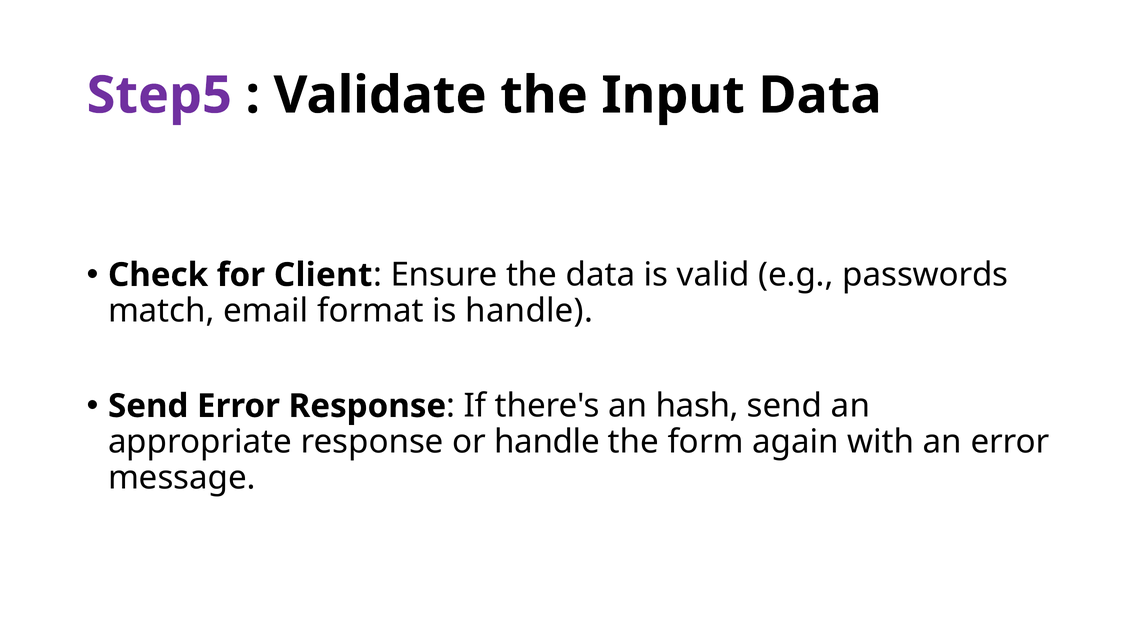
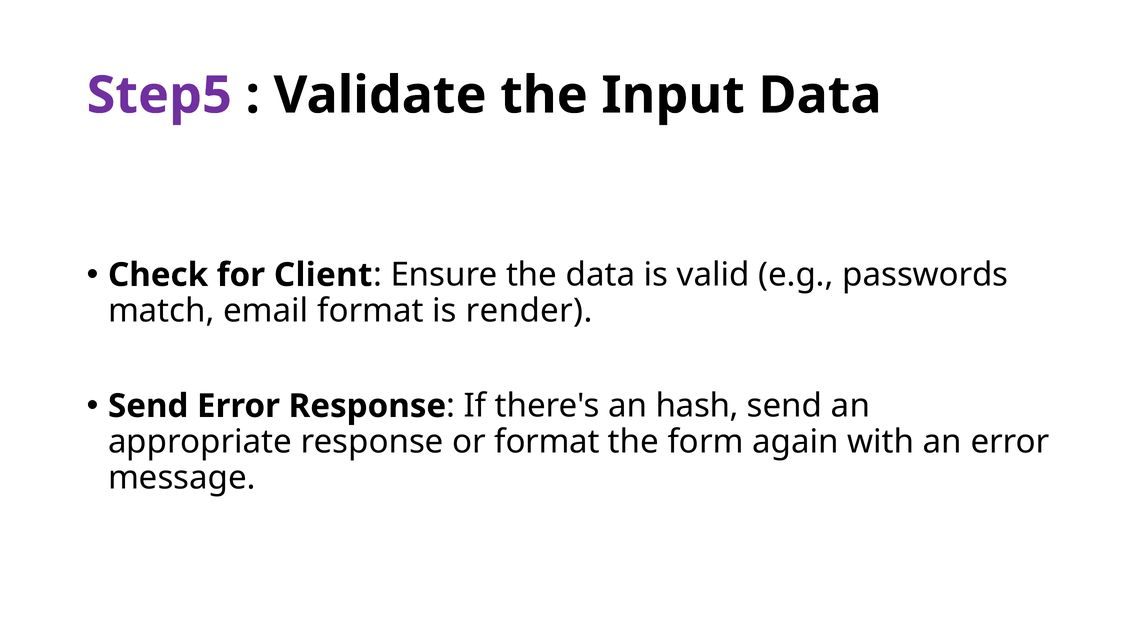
is handle: handle -> render
or handle: handle -> format
